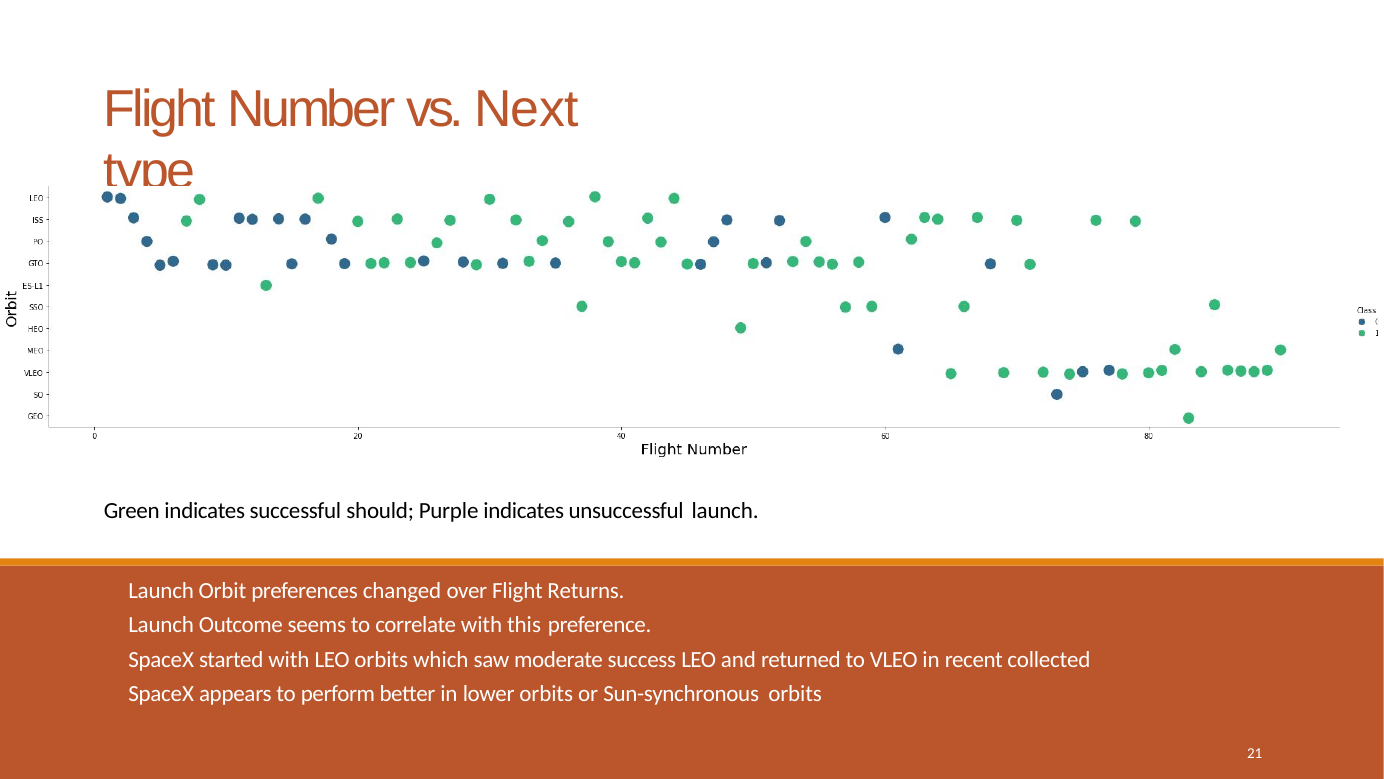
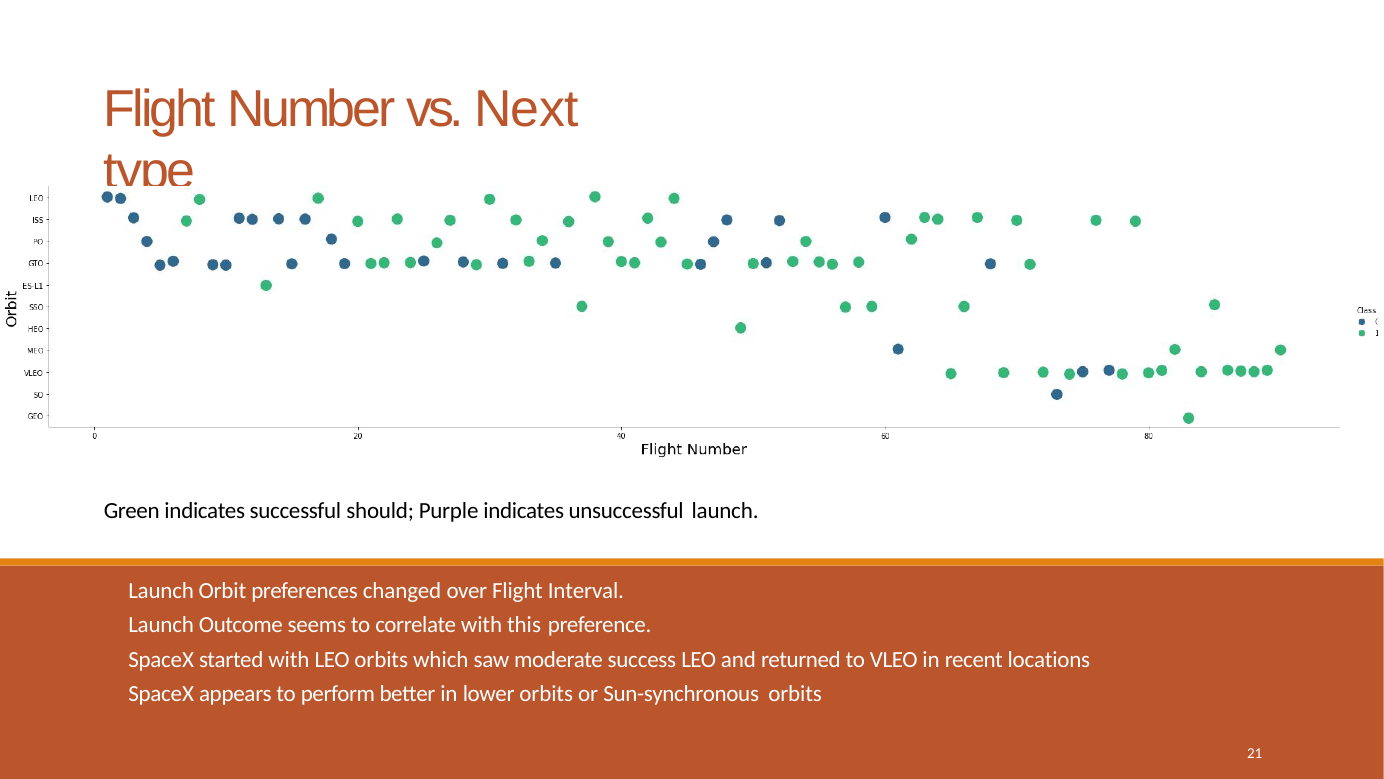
Returns: Returns -> Interval
collected: collected -> locations
